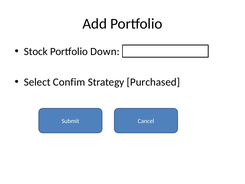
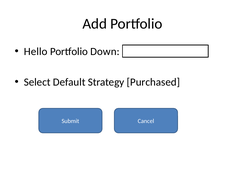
Stock: Stock -> Hello
Confim: Confim -> Default
